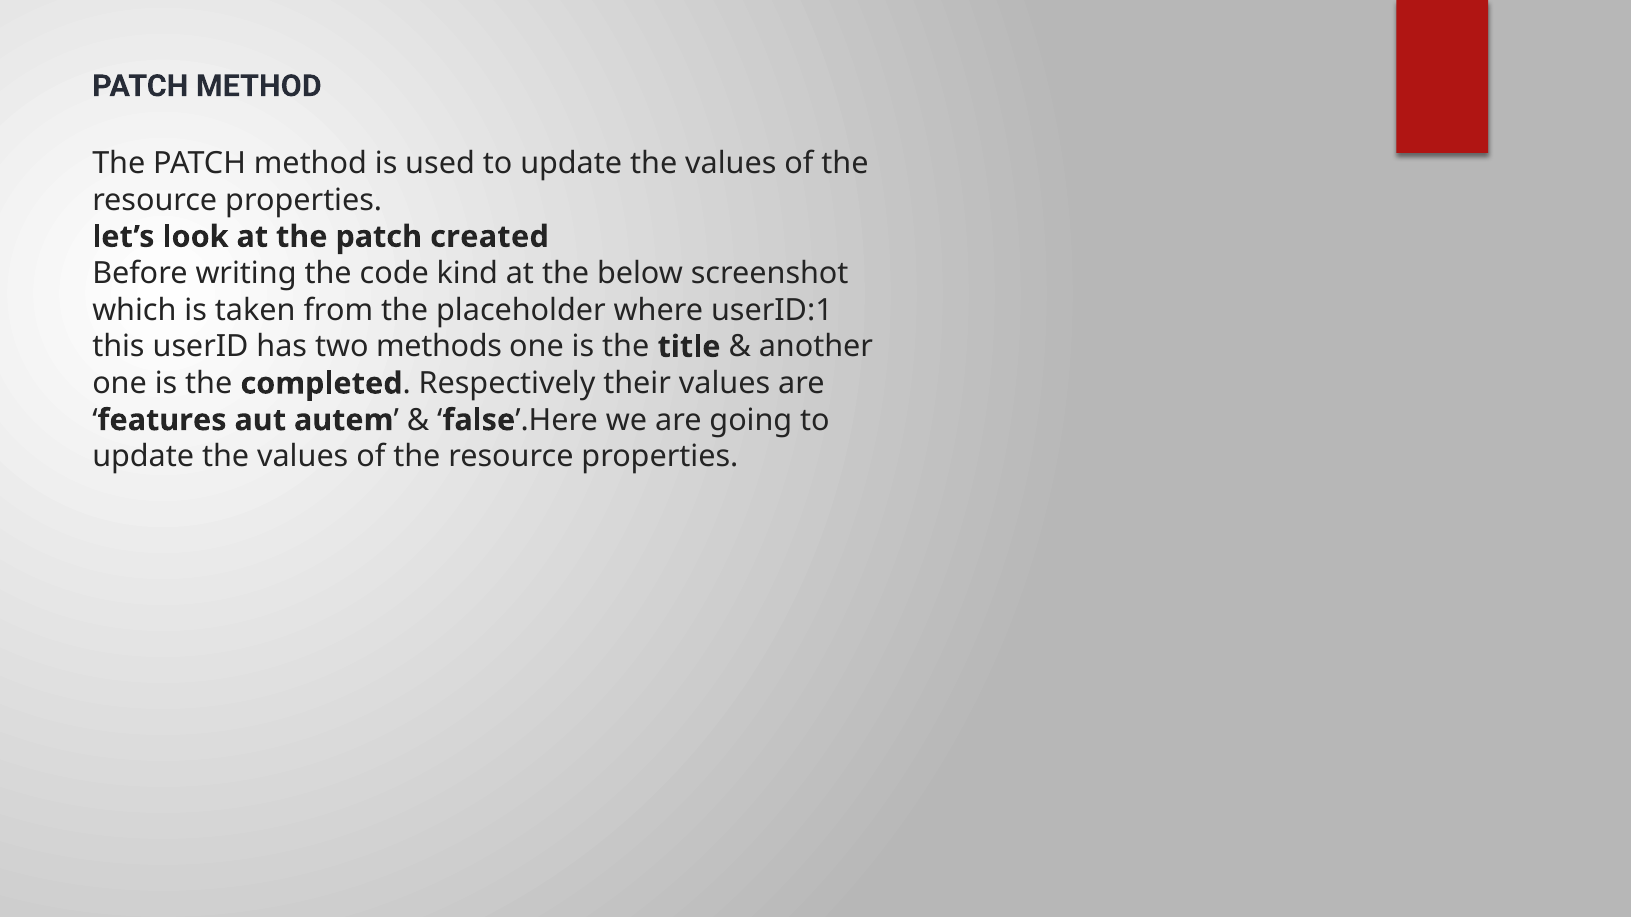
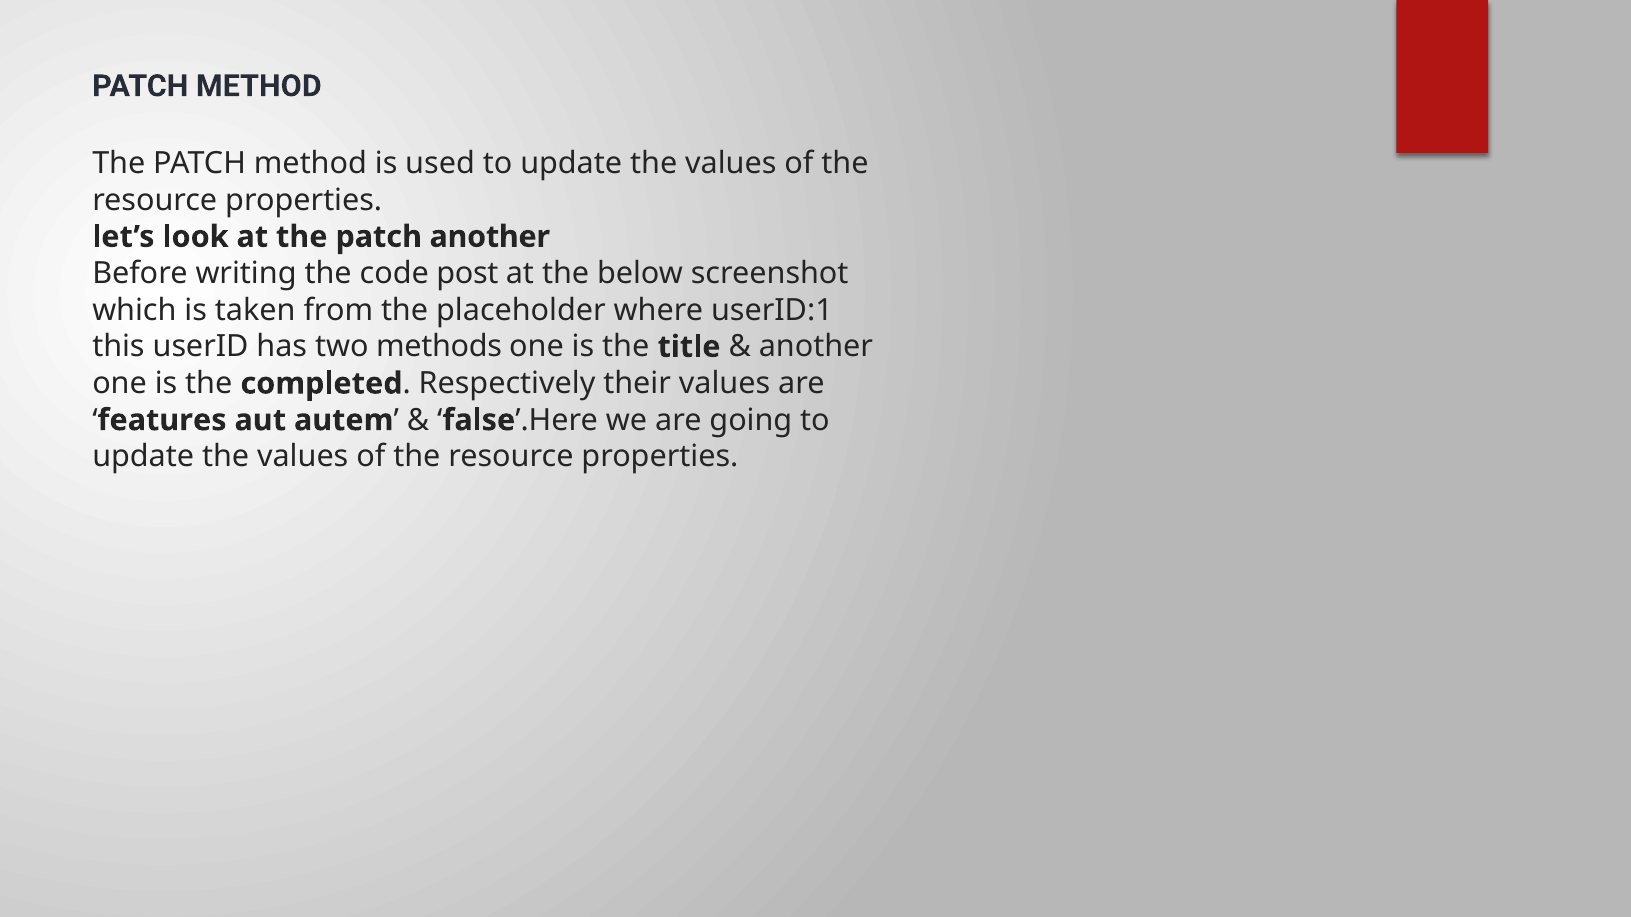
patch created: created -> another
kind: kind -> post
